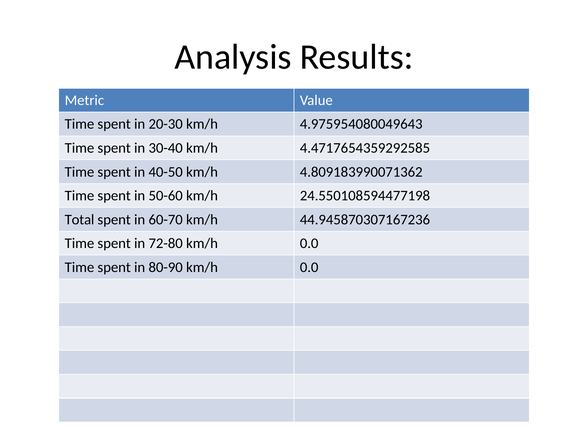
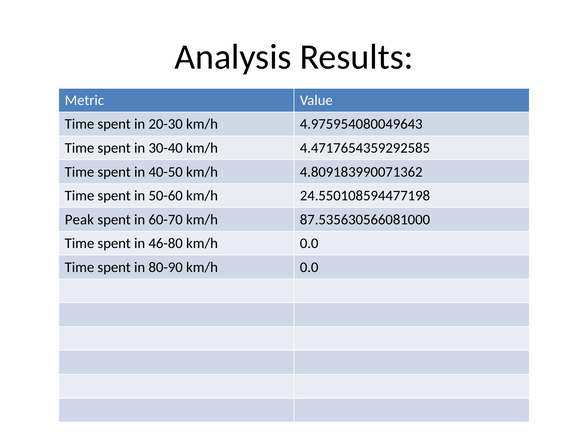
Total: Total -> Peak
44.945870307167236: 44.945870307167236 -> 87.535630566081000
72-80: 72-80 -> 46-80
